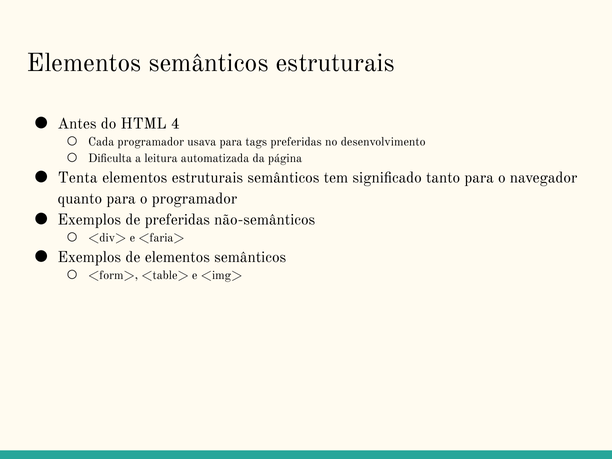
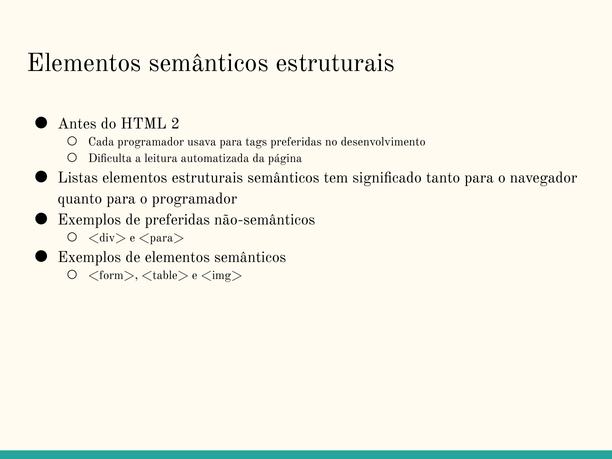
4: 4 -> 2
Tenta: Tenta -> Listas
<faria>: <faria> -> <para>
